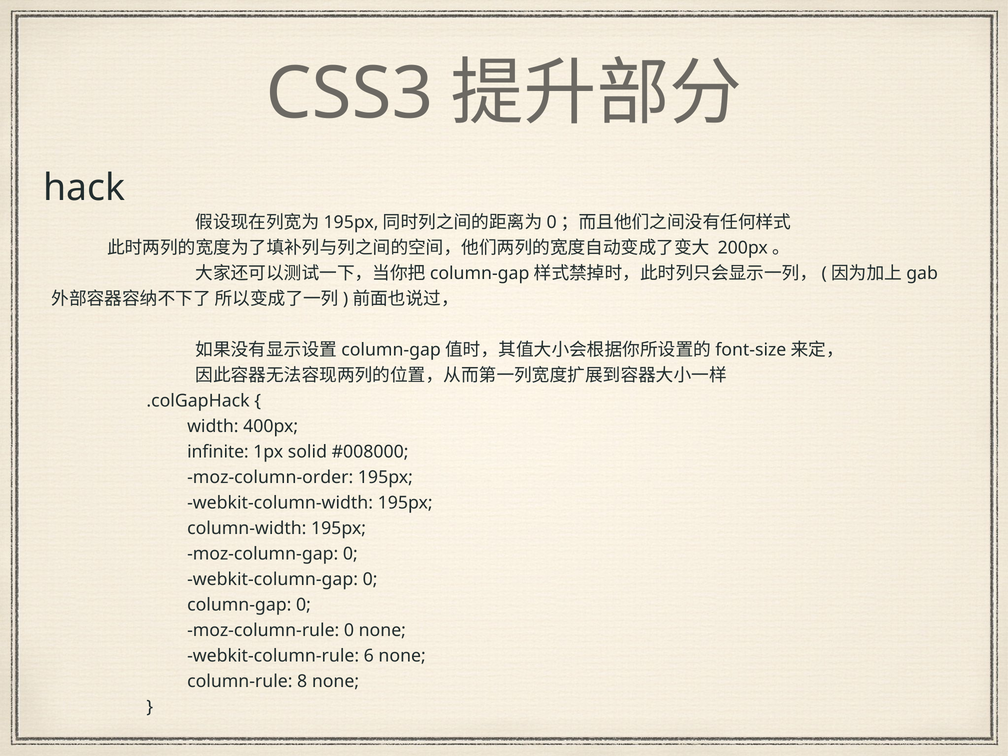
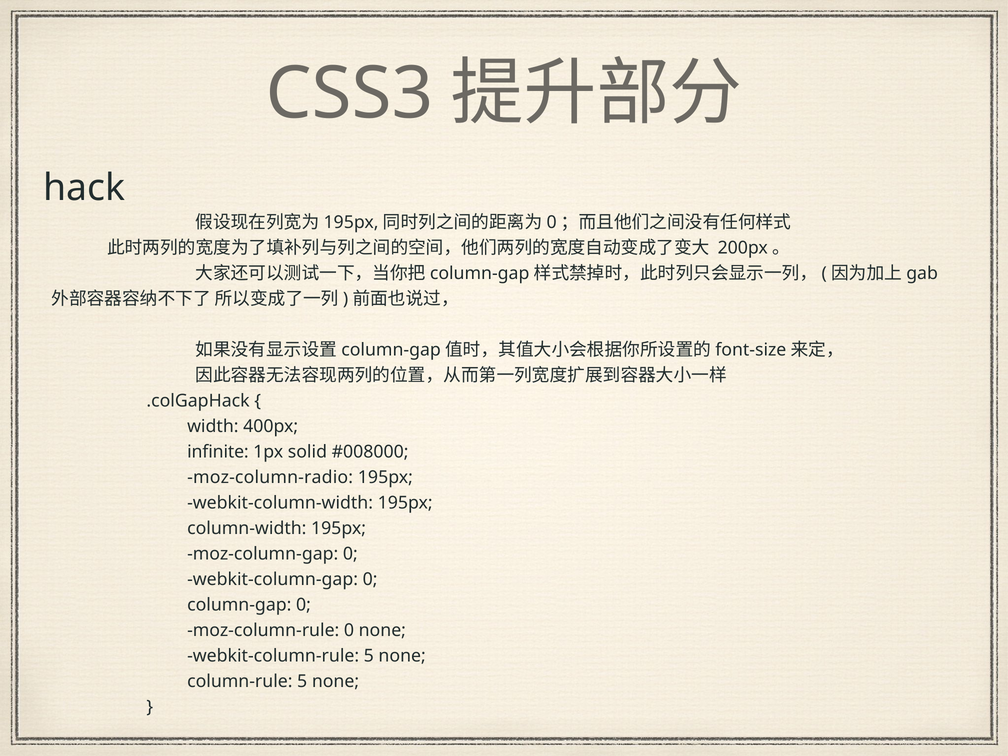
moz-column-order: moz-column-order -> moz-column-radio
webkit-column-rule 6: 6 -> 5
column-rule 8: 8 -> 5
